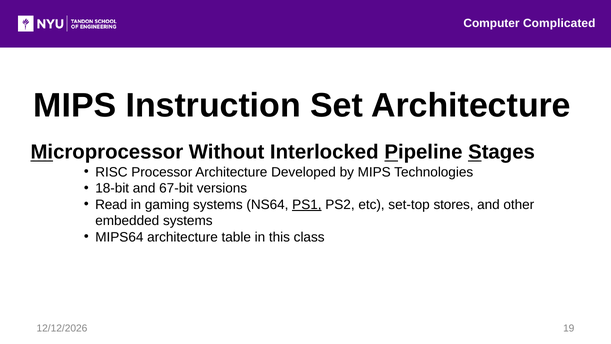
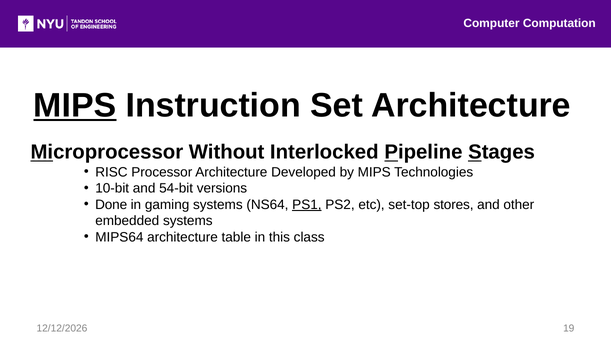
Complicated: Complicated -> Computation
MIPS at (75, 105) underline: none -> present
18-bit: 18-bit -> 10-bit
67-bit: 67-bit -> 54-bit
Read: Read -> Done
